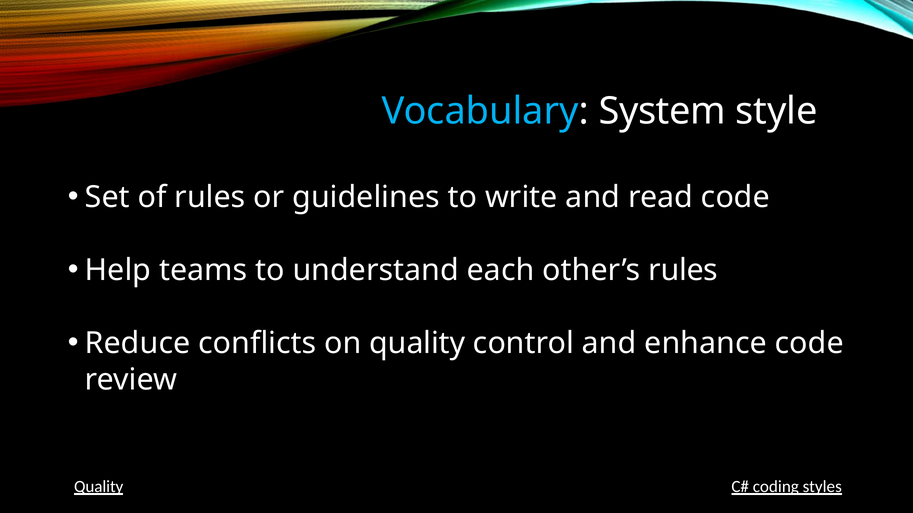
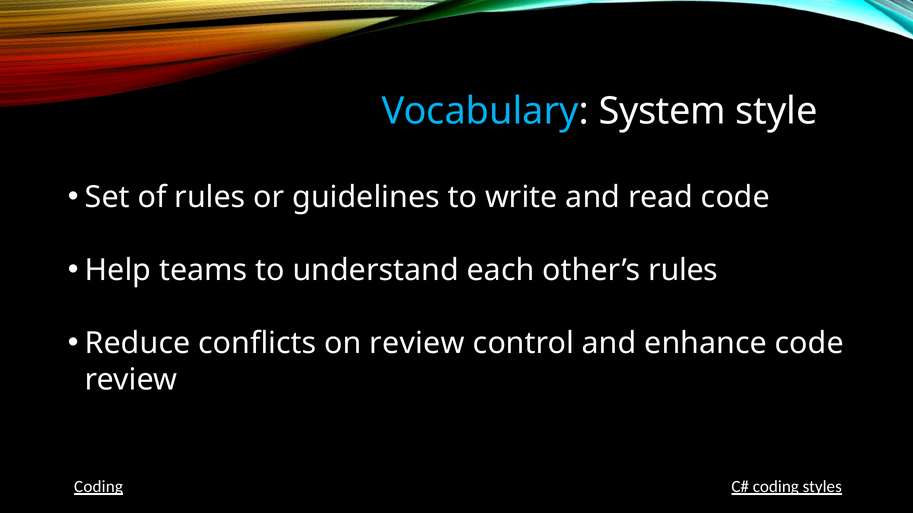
on quality: quality -> review
Quality at (99, 487): Quality -> Coding
